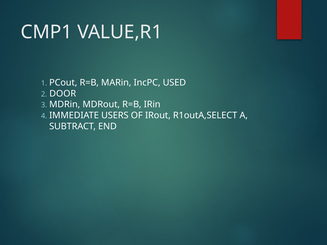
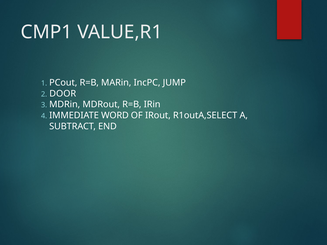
USED: USED -> JUMP
USERS: USERS -> WORD
